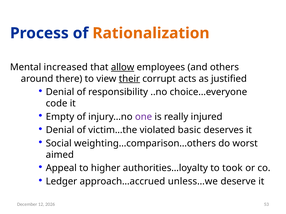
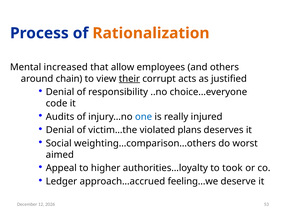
allow underline: present -> none
there: there -> chain
Empty: Empty -> Audits
one colour: purple -> blue
basic: basic -> plans
unless…we: unless…we -> feeling…we
